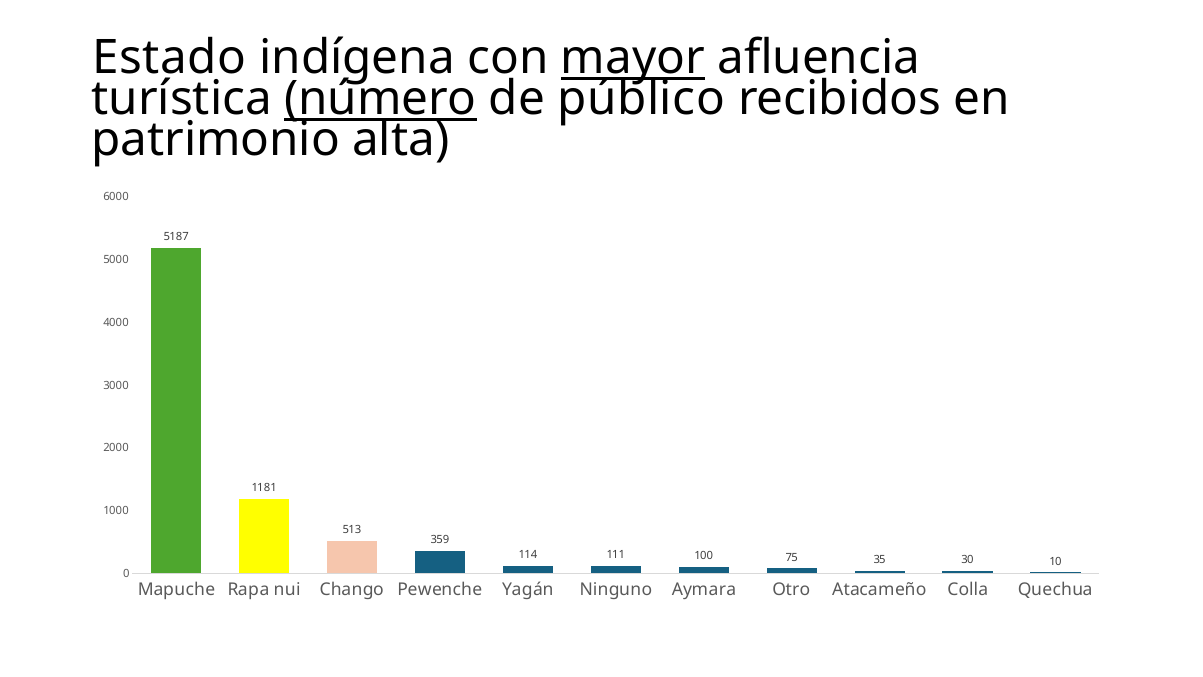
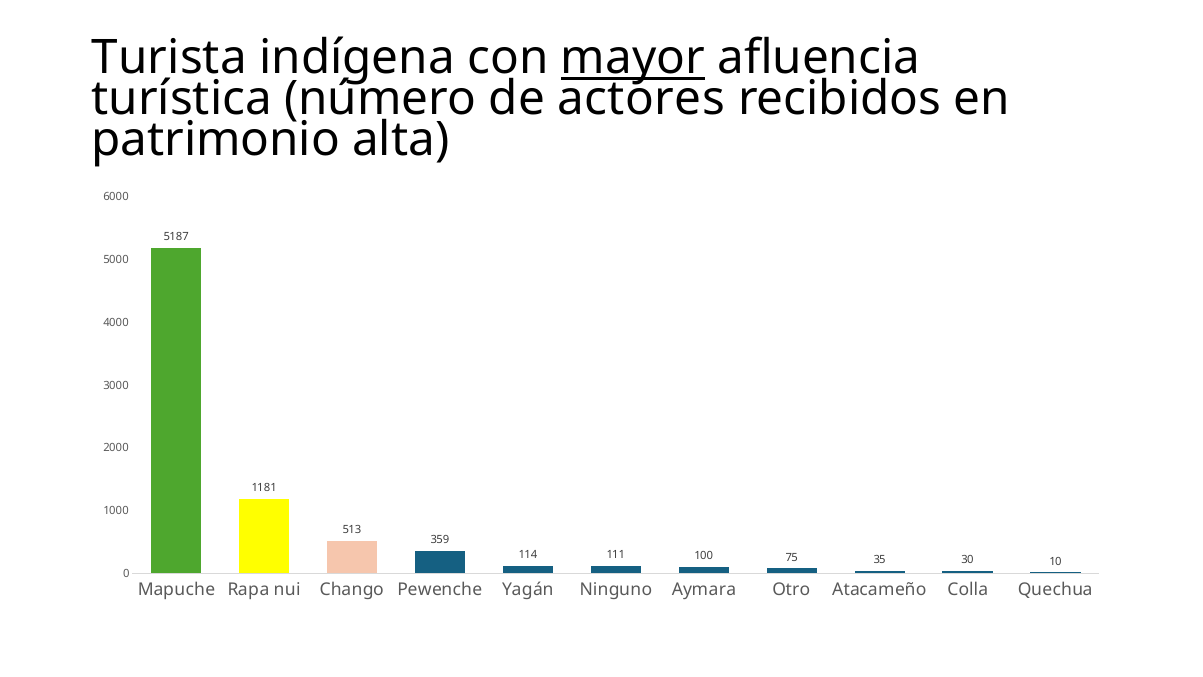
Estado: Estado -> Turista
número underline: present -> none
público: público -> actores
